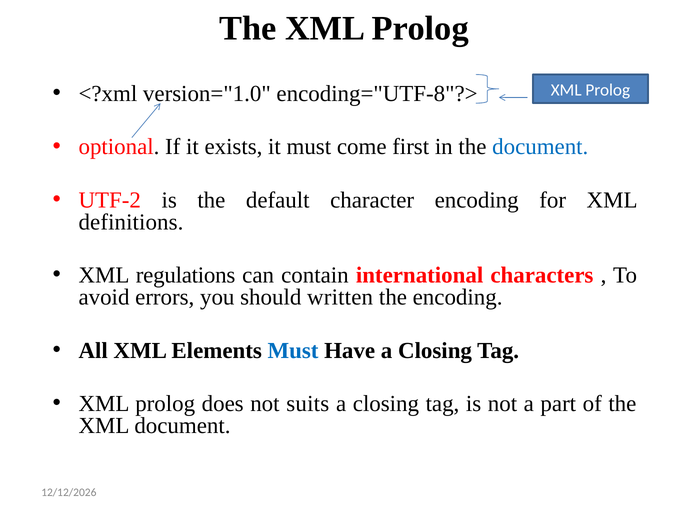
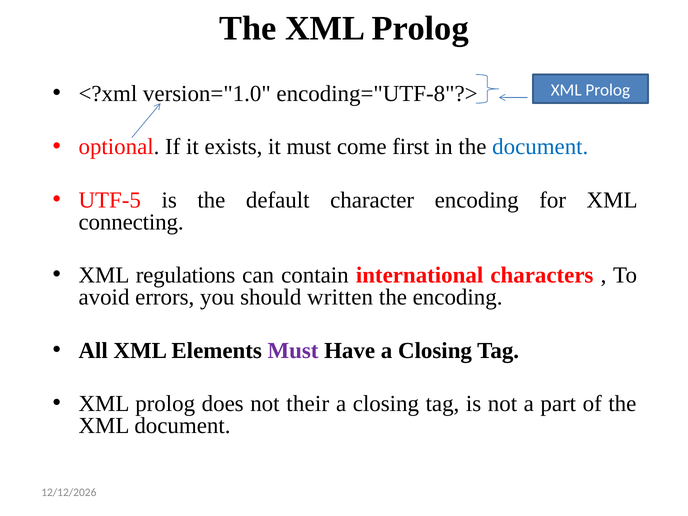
UTF-2: UTF-2 -> UTF-5
definitions: definitions -> connecting
Must at (293, 350) colour: blue -> purple
suits: suits -> their
